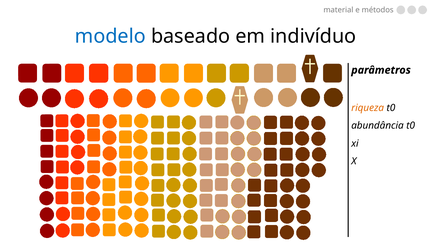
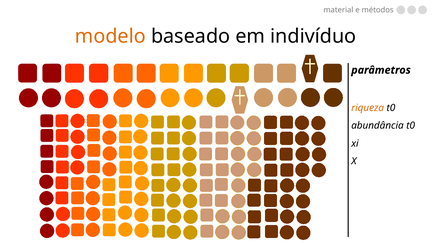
modelo colour: blue -> orange
